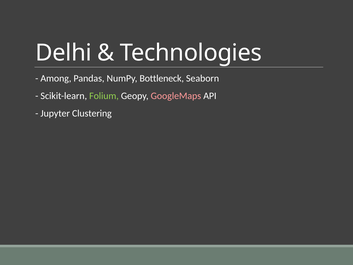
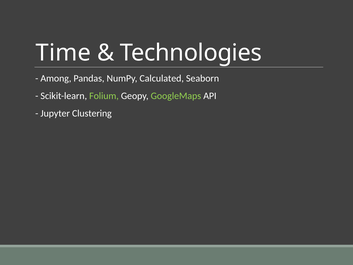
Delhi: Delhi -> Time
Bottleneck: Bottleneck -> Calculated
GoogleMaps colour: pink -> light green
